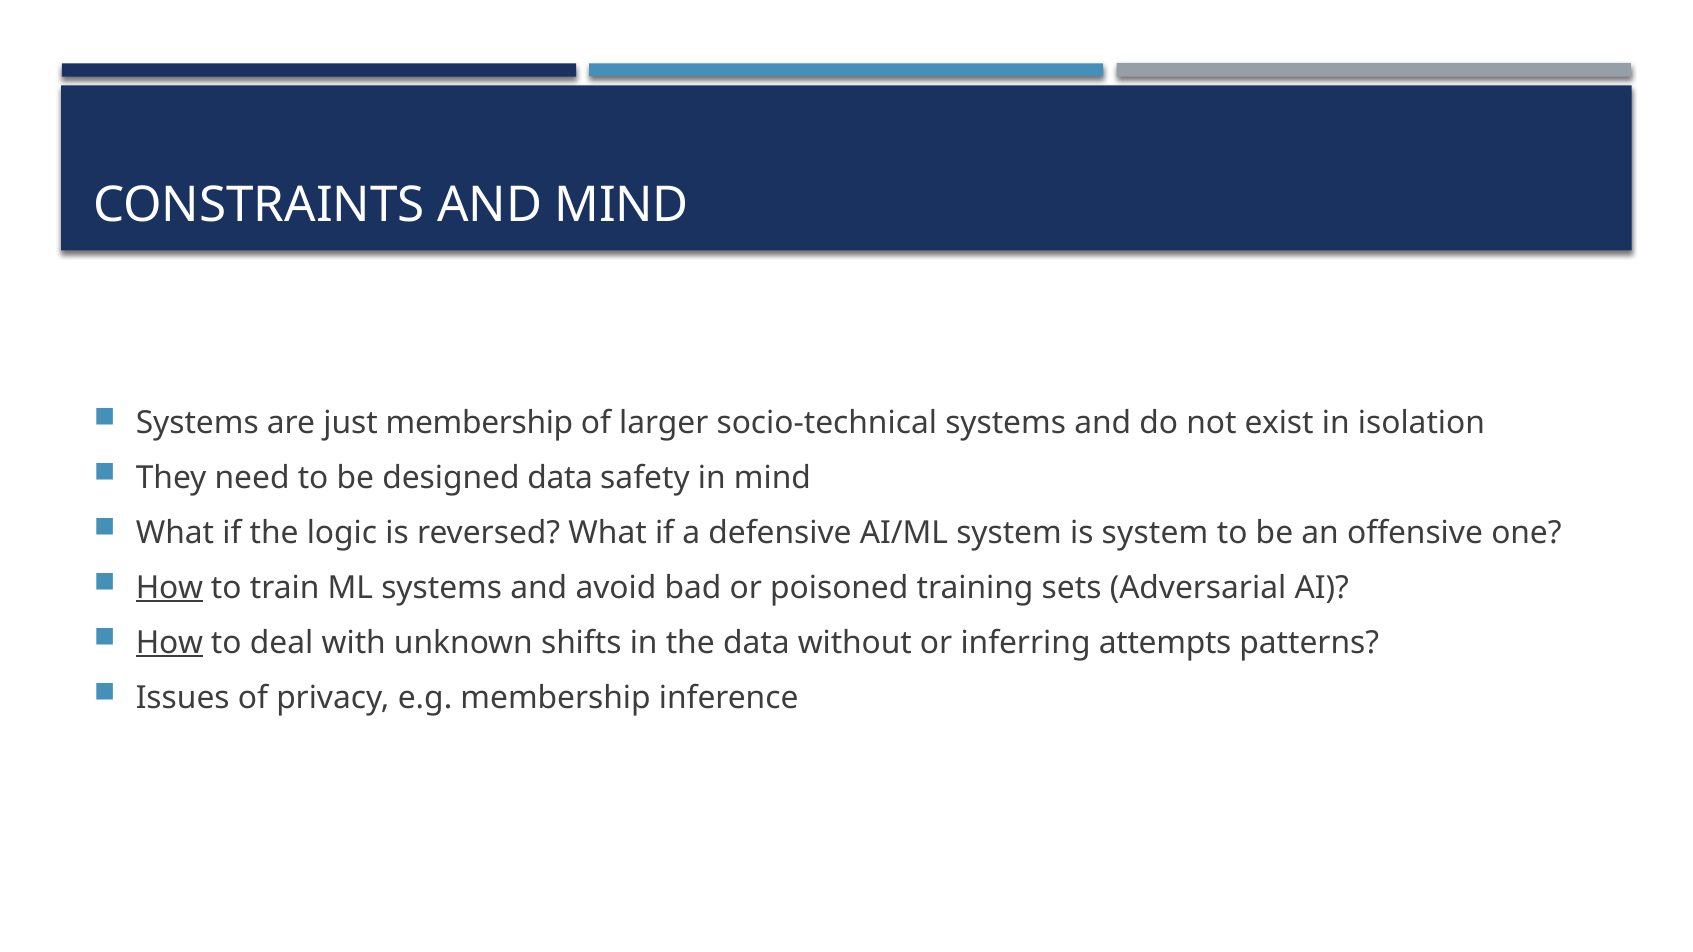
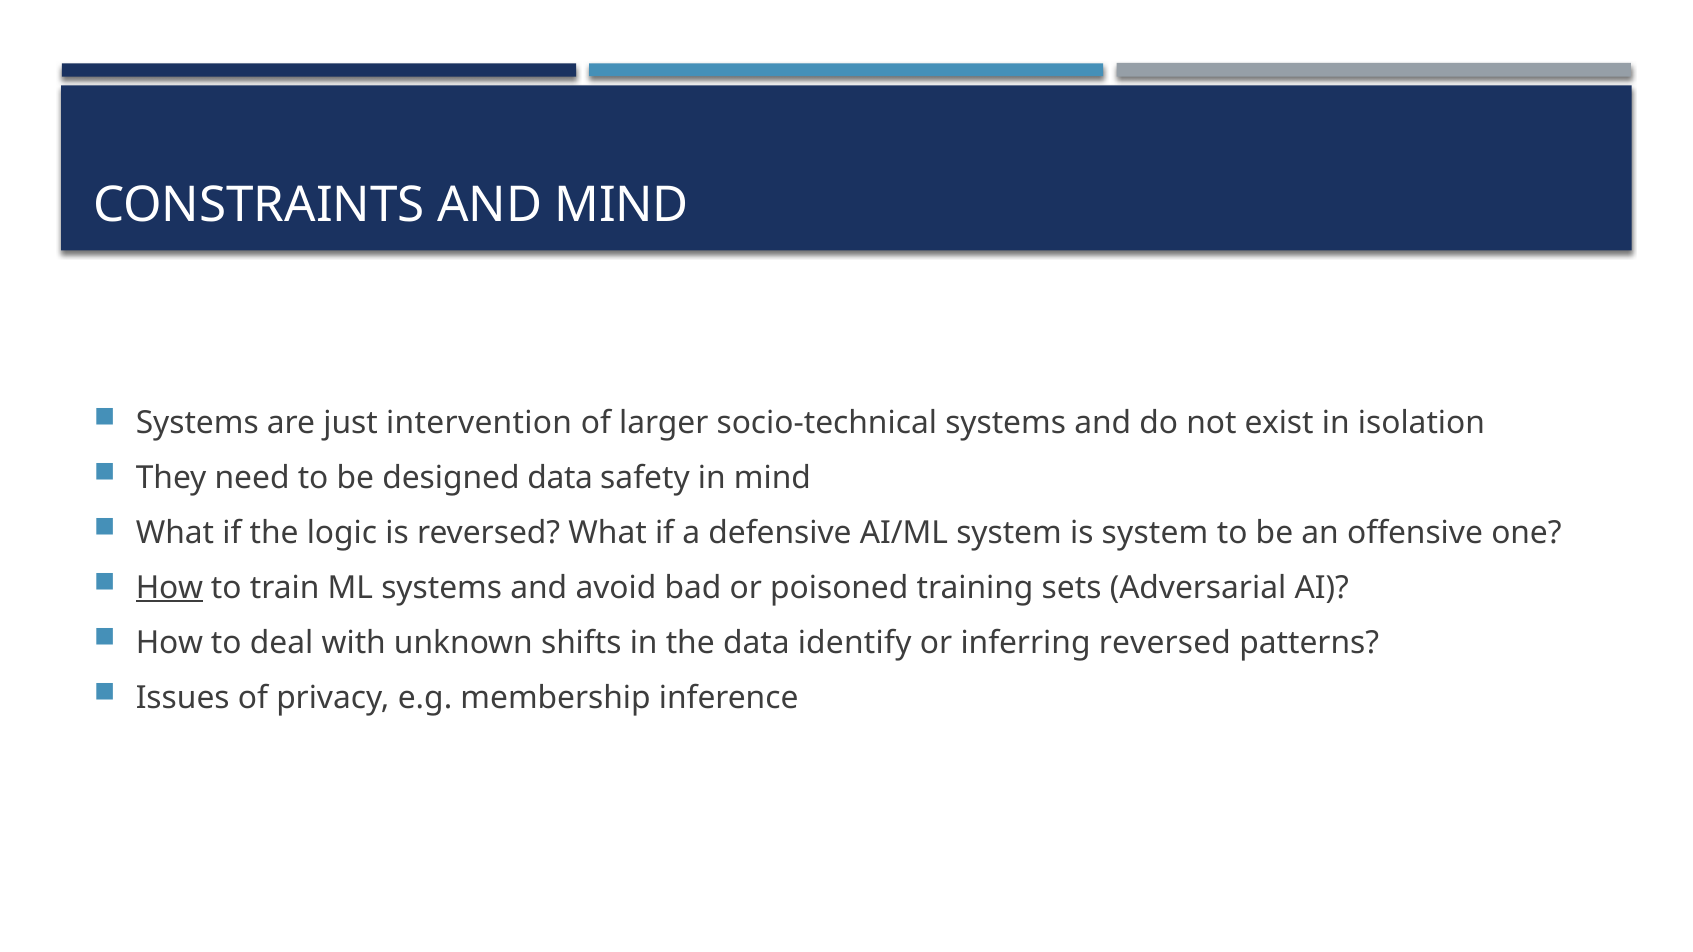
just membership: membership -> intervention
How at (169, 643) underline: present -> none
without: without -> identify
inferring attempts: attempts -> reversed
